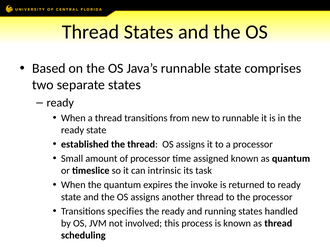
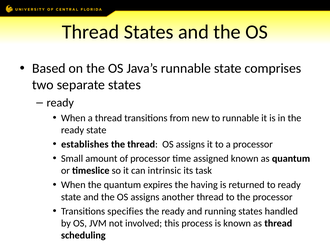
established: established -> establishes
invoke: invoke -> having
